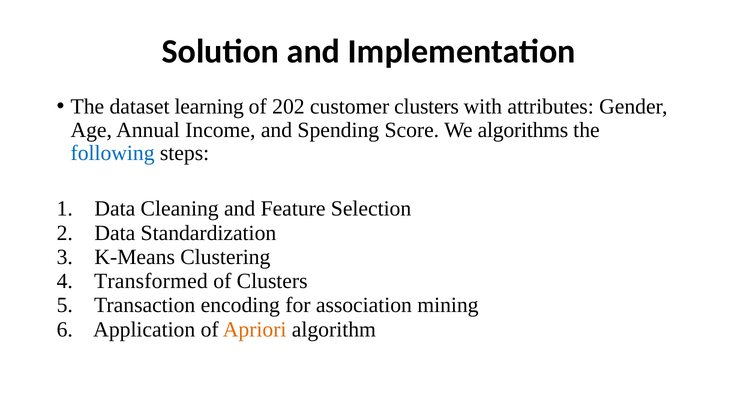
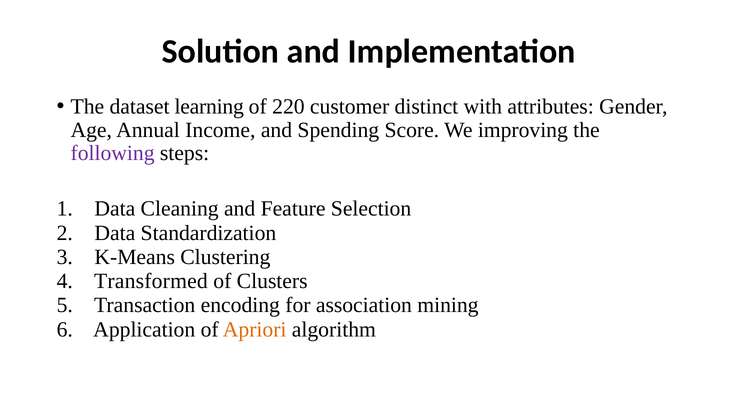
202: 202 -> 220
customer clusters: clusters -> distinct
algorithms: algorithms -> improving
following colour: blue -> purple
